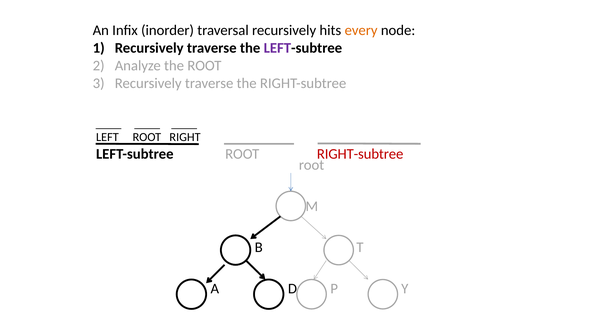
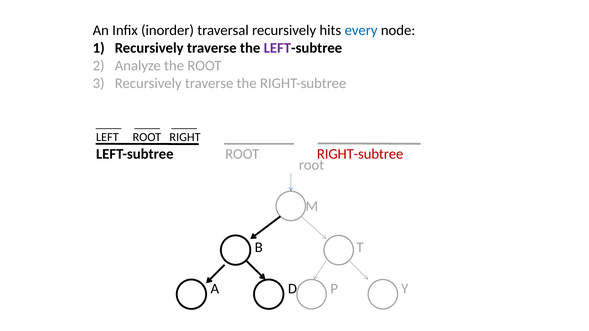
every colour: orange -> blue
